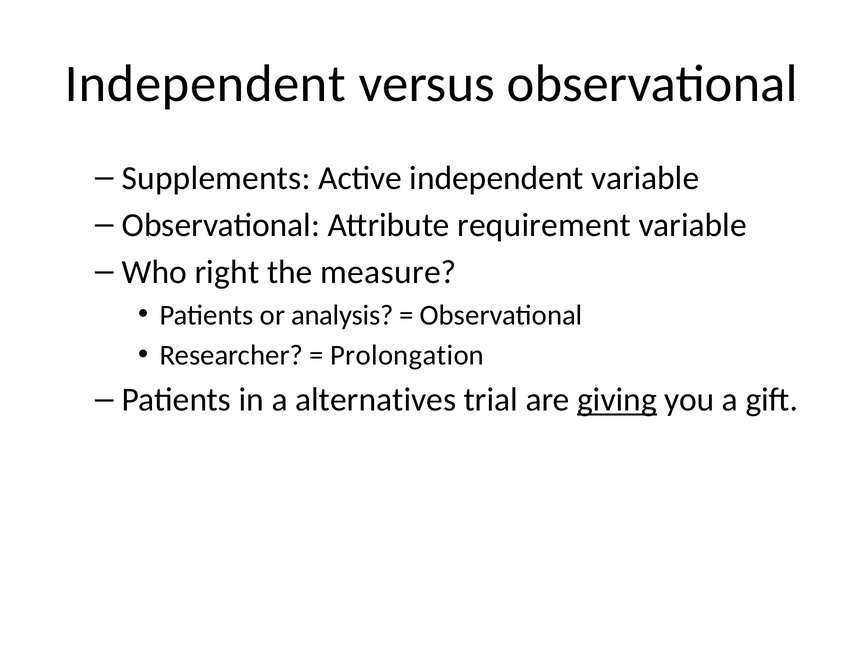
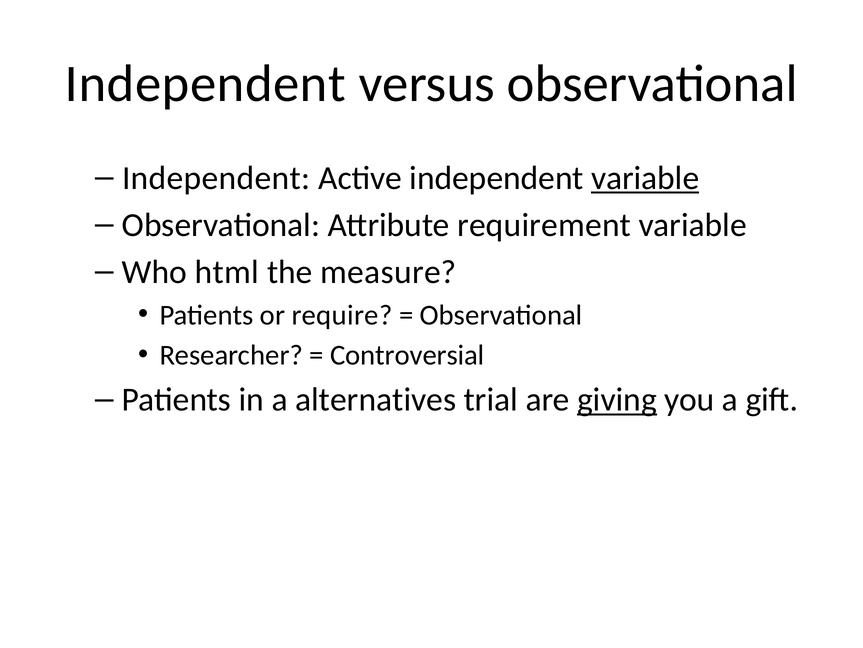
Supplements at (216, 178): Supplements -> Independent
variable at (645, 178) underline: none -> present
right: right -> html
analysis: analysis -> require
Prolongation: Prolongation -> Controversial
